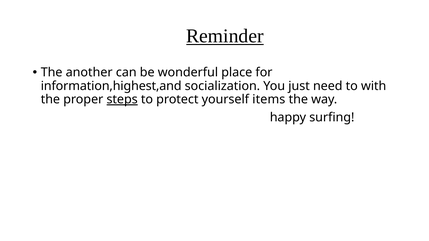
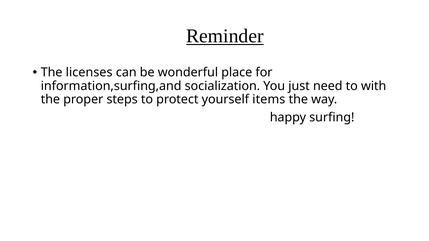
another: another -> licenses
information,highest,and: information,highest,and -> information,surfing,and
steps underline: present -> none
